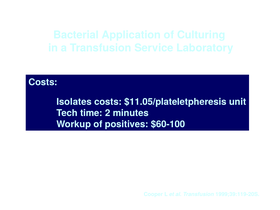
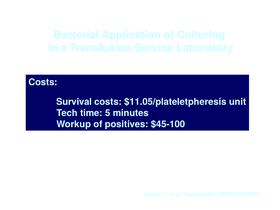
Isolates: Isolates -> Survival
2: 2 -> 5
$60-100: $60-100 -> $45-100
